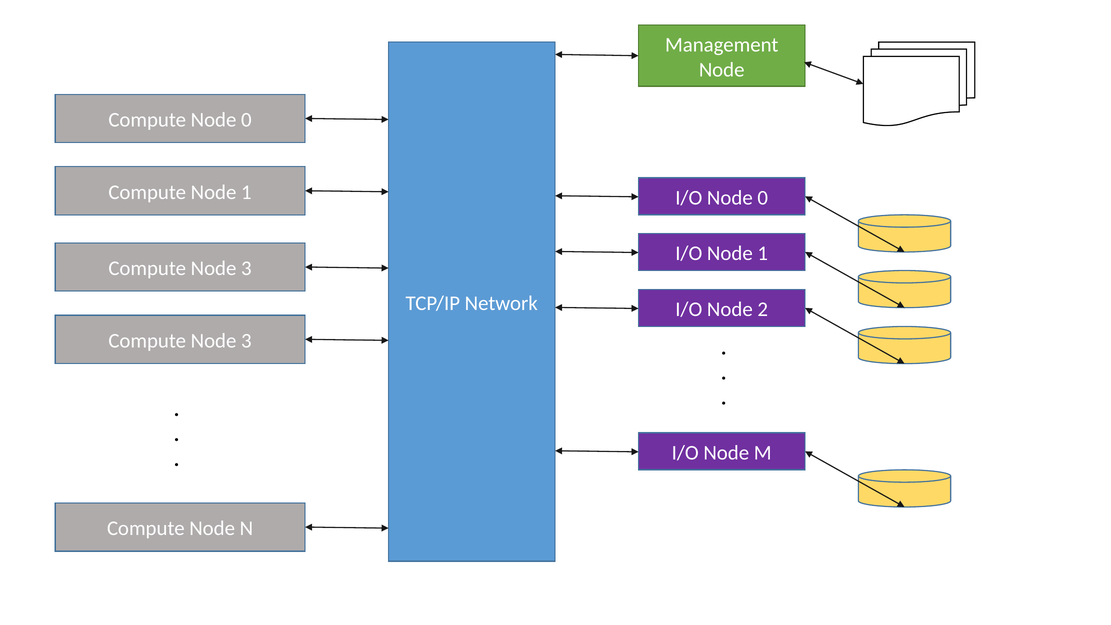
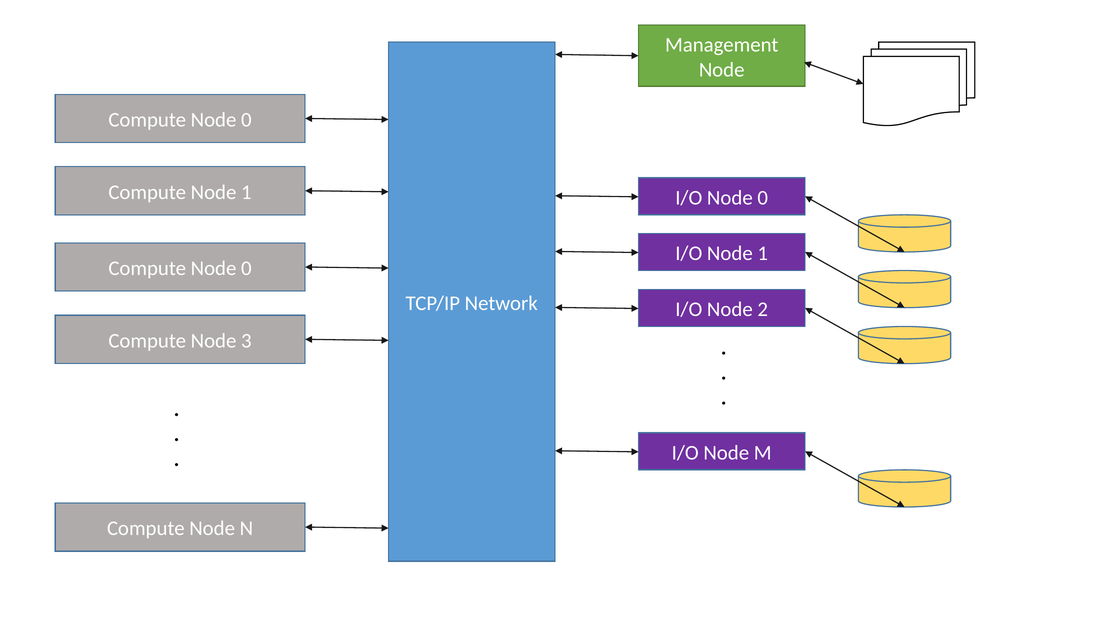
3 at (246, 268): 3 -> 0
